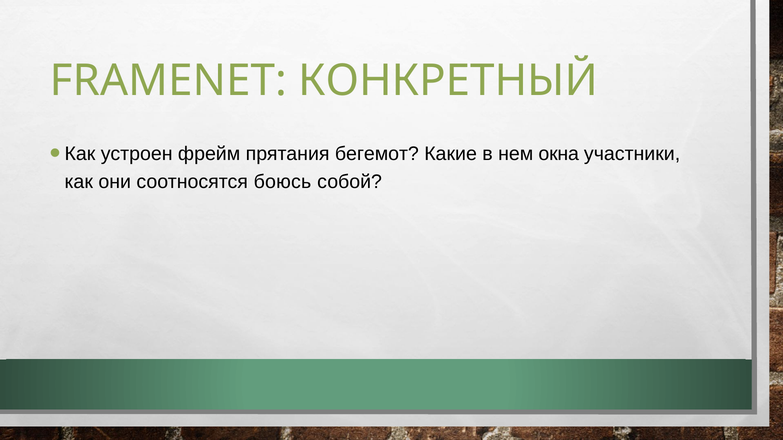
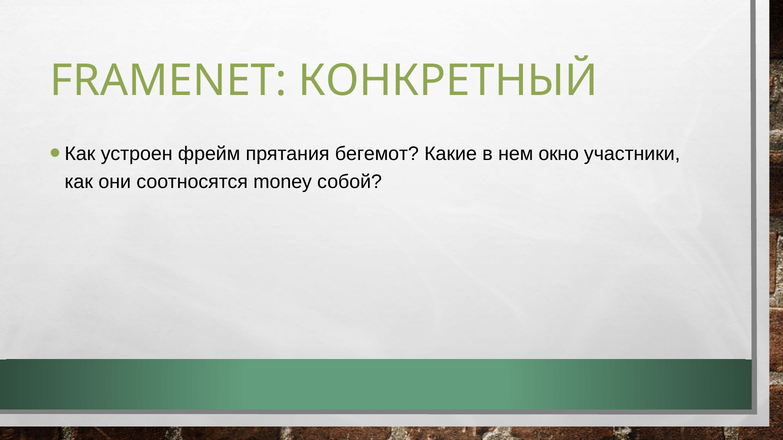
окна: окна -> окно
боюсь: боюсь -> money
